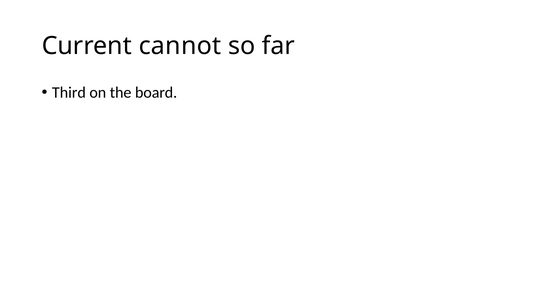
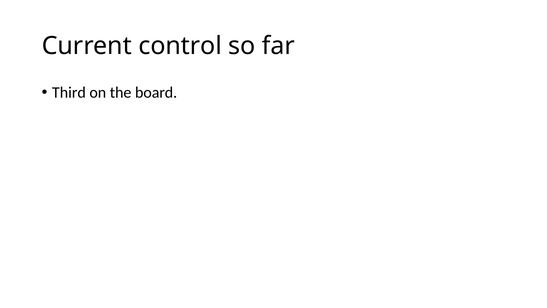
cannot: cannot -> control
